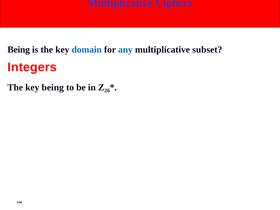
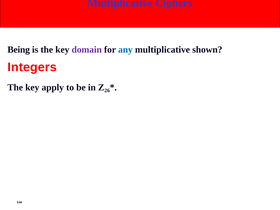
domain colour: blue -> purple
subset: subset -> shown
key being: being -> apply
